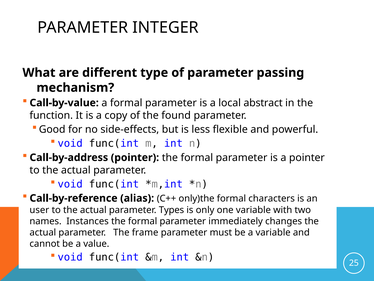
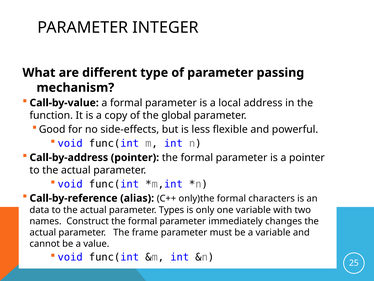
abstract: abstract -> address
found: found -> global
user: user -> data
Instances: Instances -> Construct
